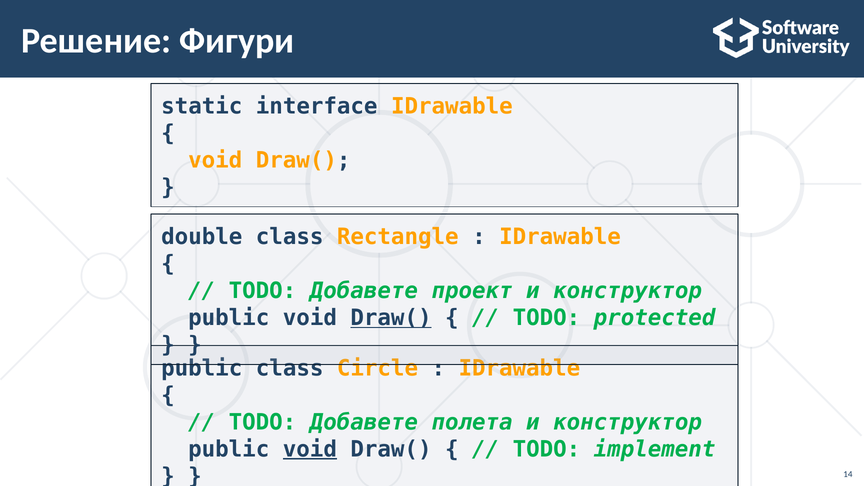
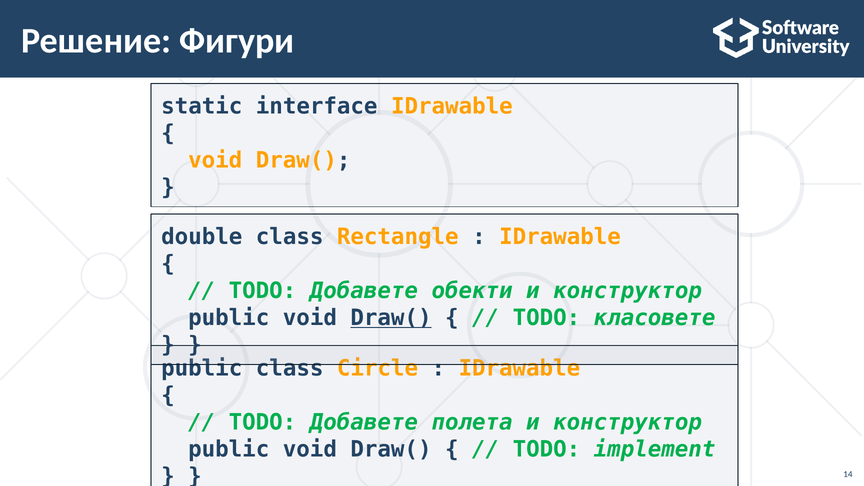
проект: проект -> обекти
protected: protected -> класовете
void at (310, 449) underline: present -> none
